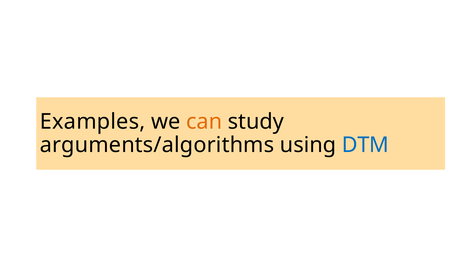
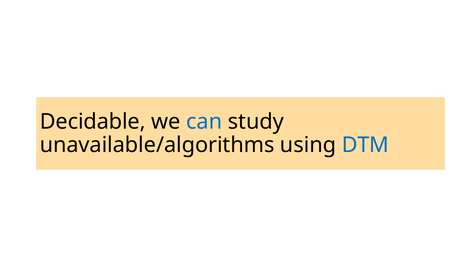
Examples: Examples -> Decidable
can colour: orange -> blue
arguments/algorithms: arguments/algorithms -> unavailable/algorithms
